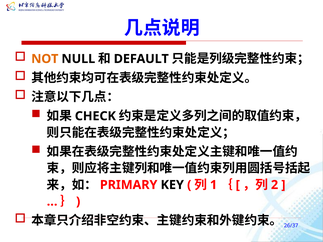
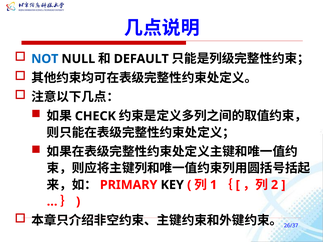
NOT colour: orange -> blue
